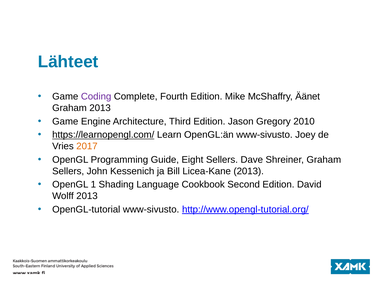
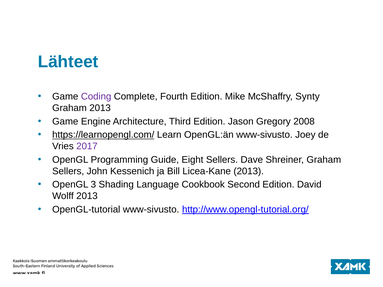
Äänet: Äänet -> Synty
2010: 2010 -> 2008
2017 colour: orange -> purple
1: 1 -> 3
